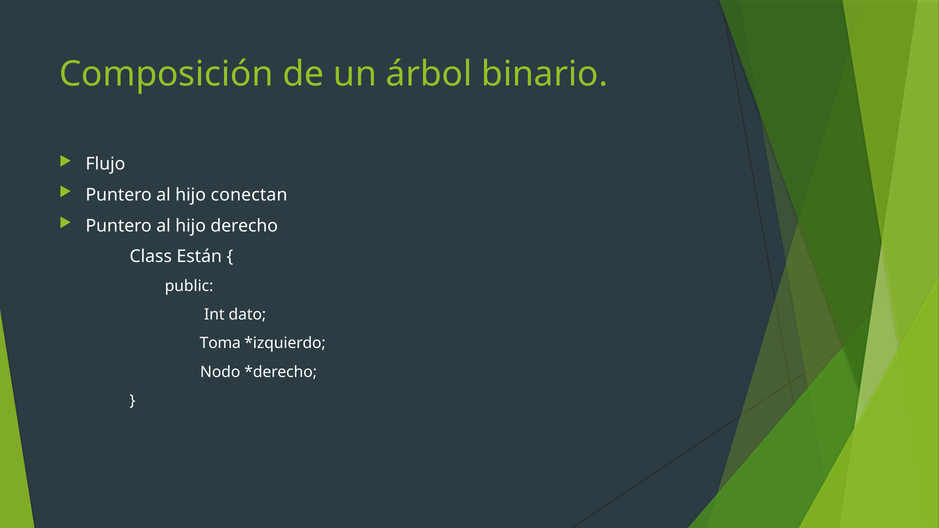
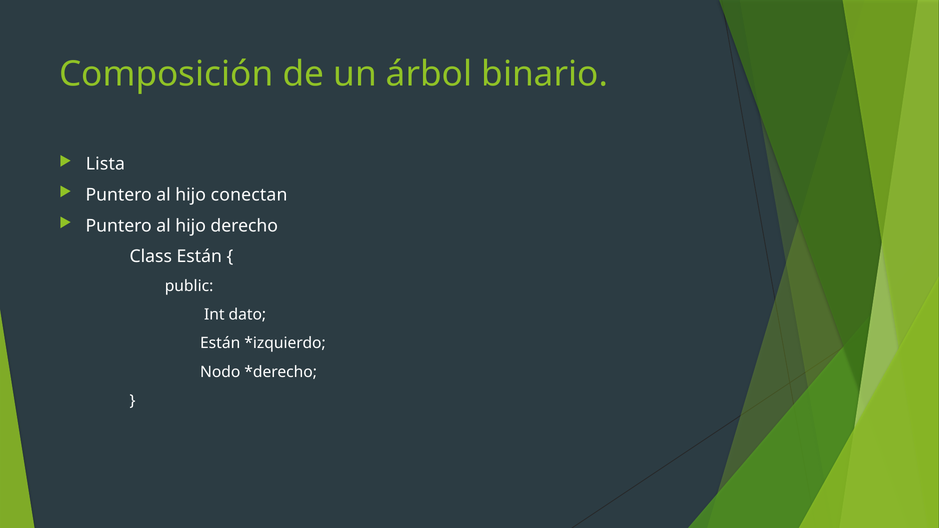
Flujo: Flujo -> Lista
Toma at (220, 343): Toma -> Están
